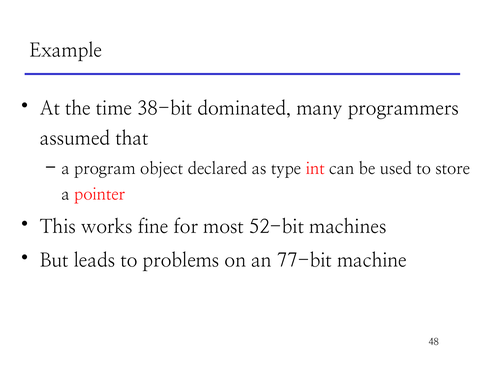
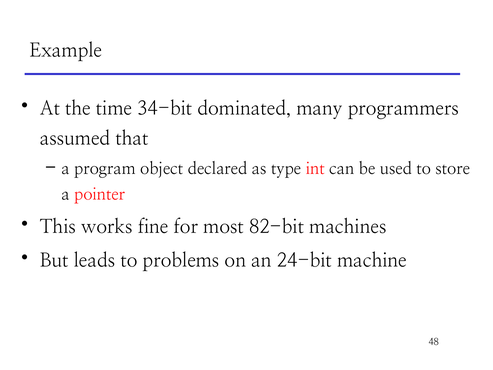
38-bit: 38-bit -> 34-bit
52-bit: 52-bit -> 82-bit
77-bit: 77-bit -> 24-bit
